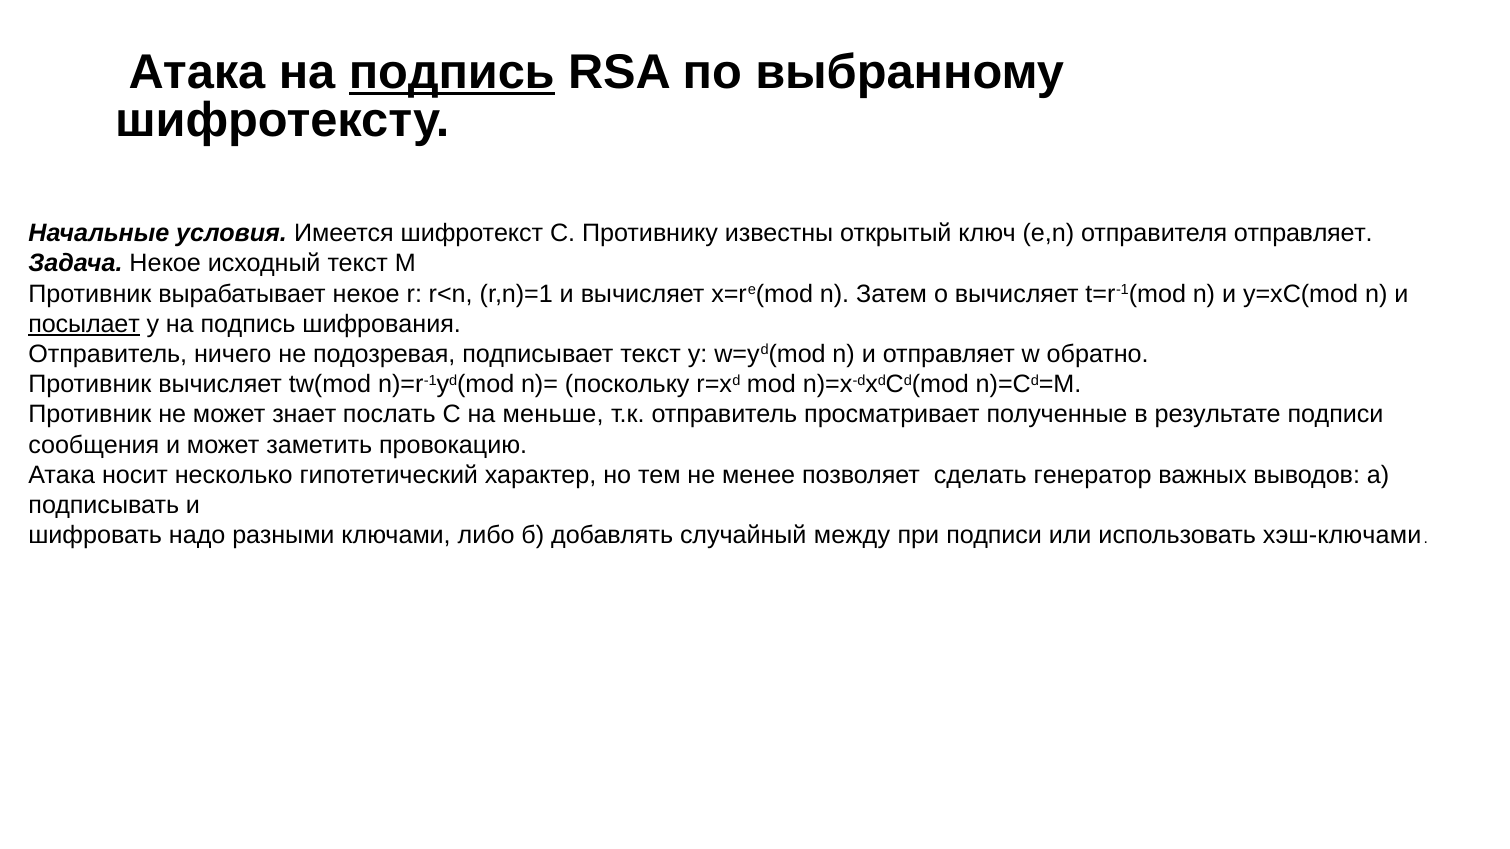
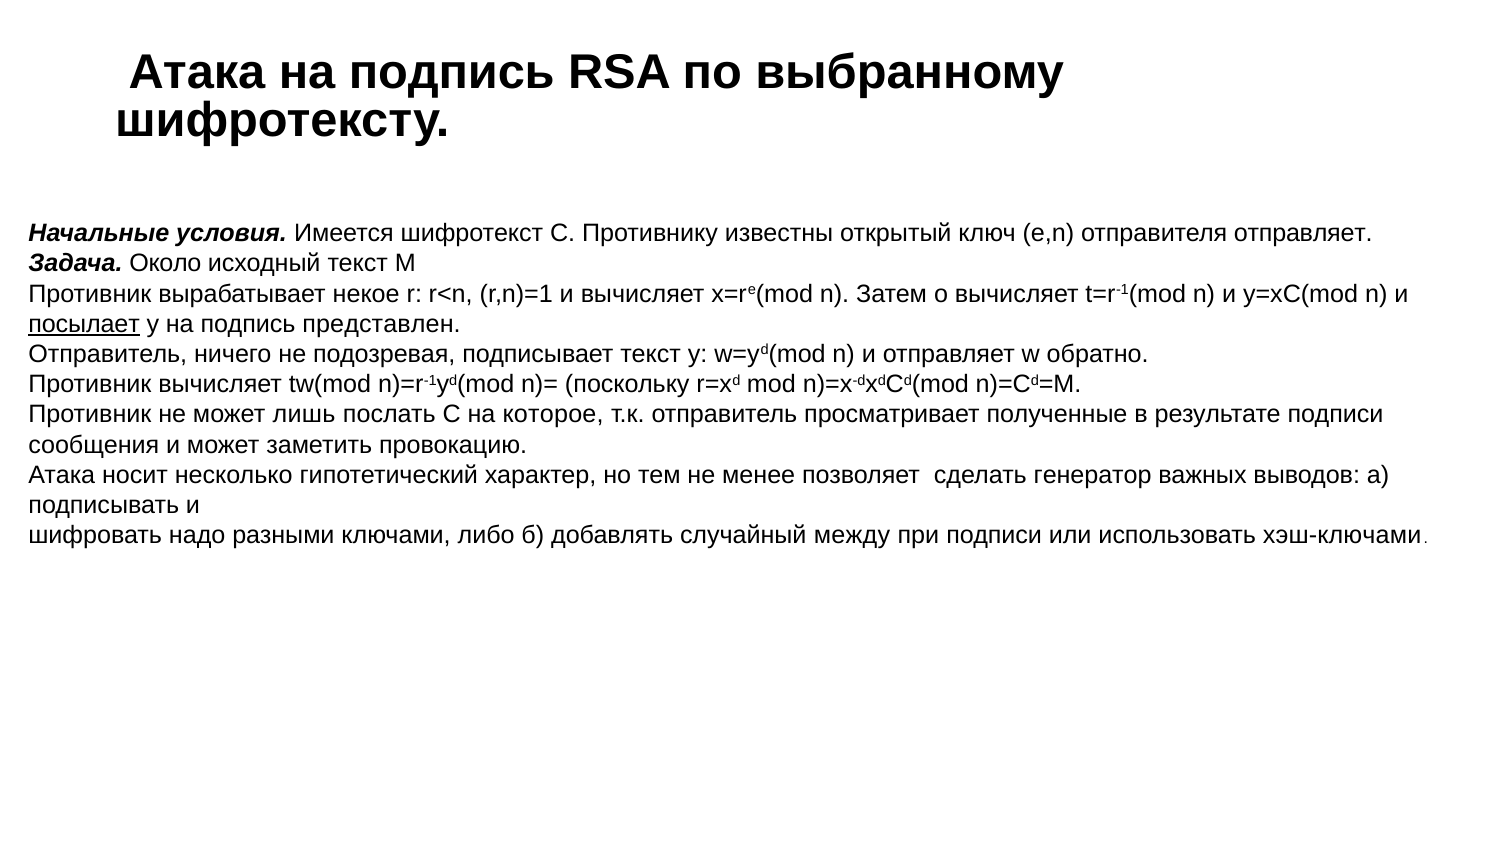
подпись at (452, 73) underline: present -> none
Задача Некое: Некое -> Около
шифрования: шифрования -> представлен
знает: знает -> лишь
меньше: меньше -> которое
